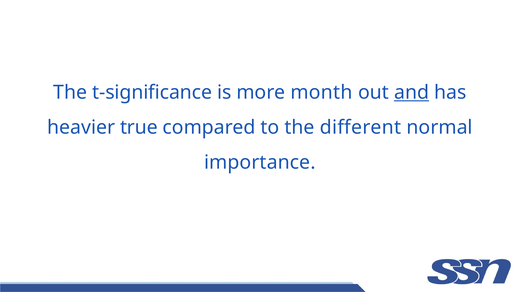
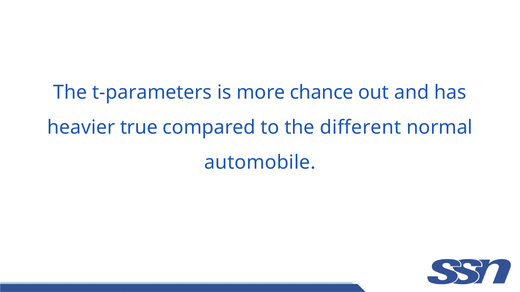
t-significance: t-significance -> t-parameters
month: month -> chance
and underline: present -> none
importance: importance -> automobile
